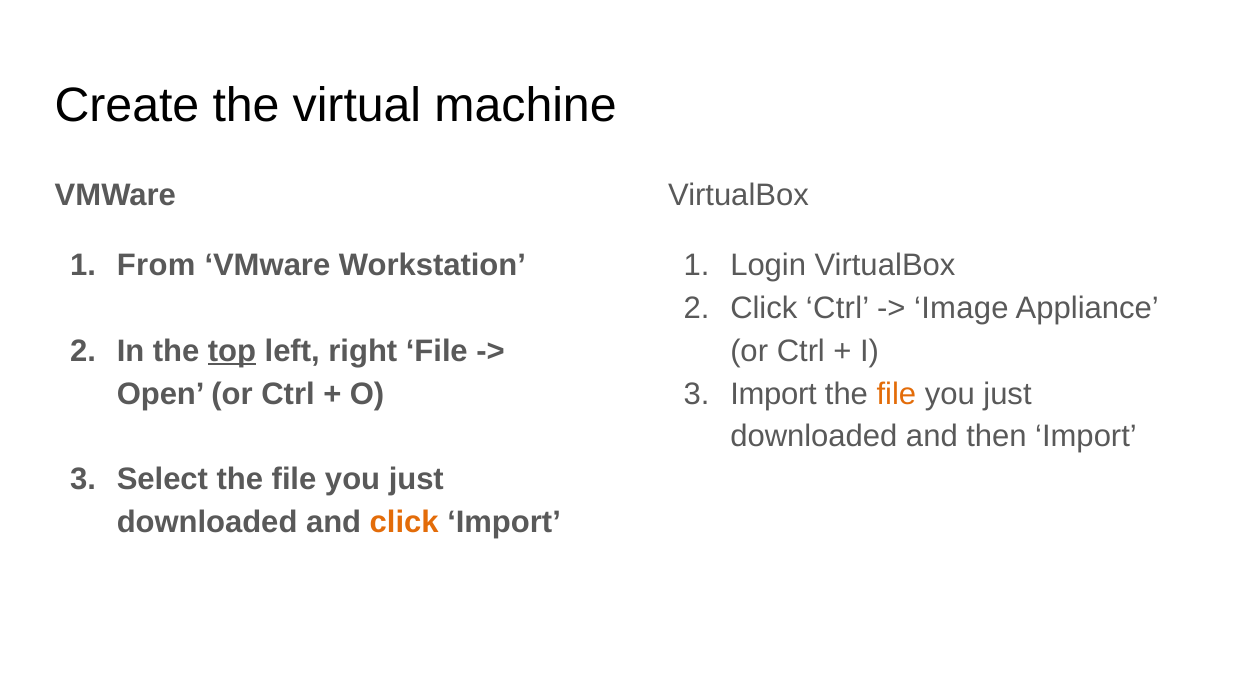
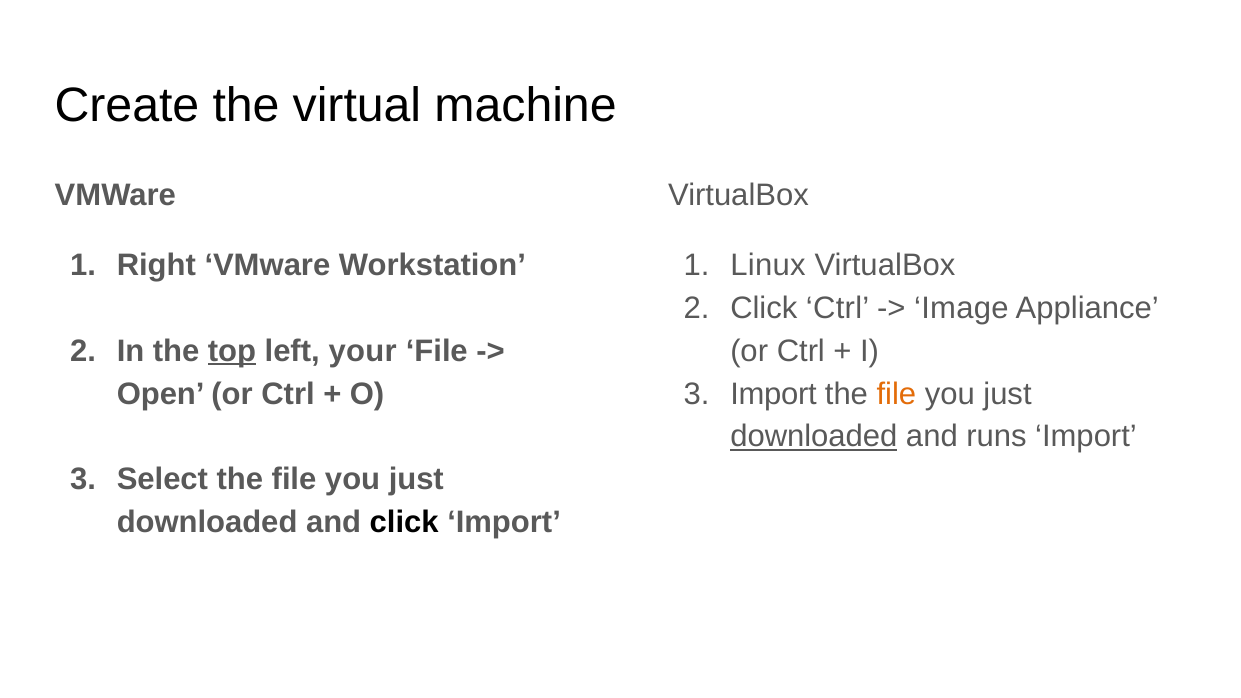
From: From -> Right
Login: Login -> Linux
right: right -> your
downloaded at (814, 437) underline: none -> present
then: then -> runs
click at (404, 522) colour: orange -> black
